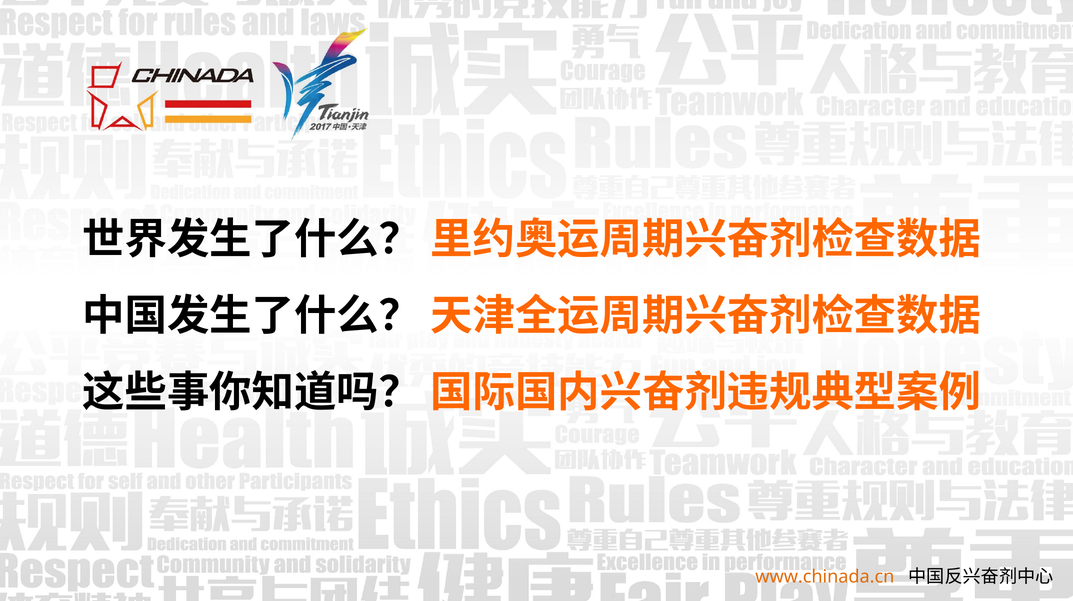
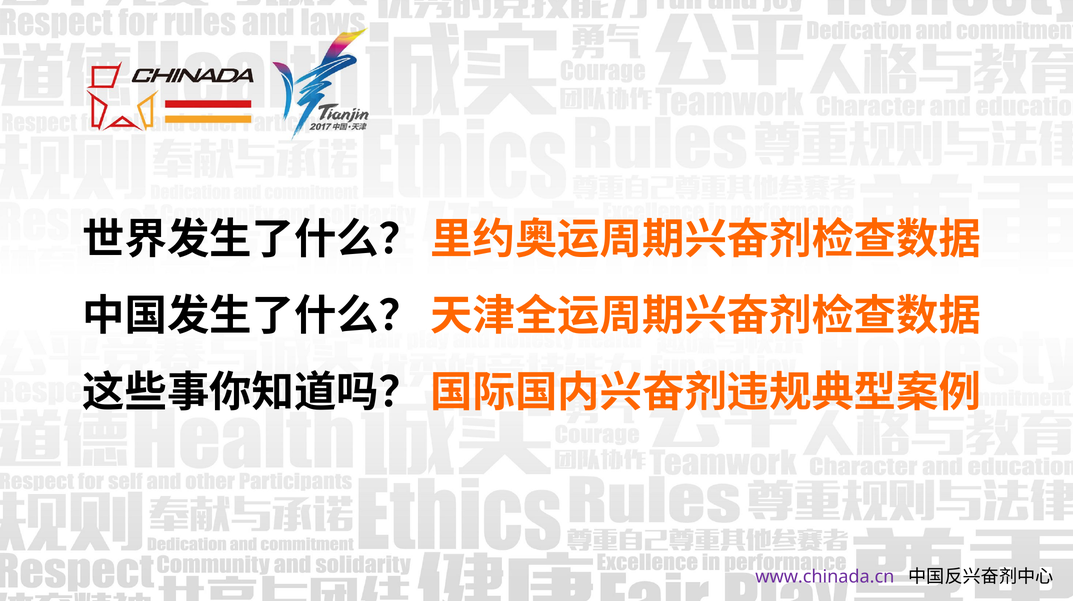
www.chinada.cn colour: orange -> purple
